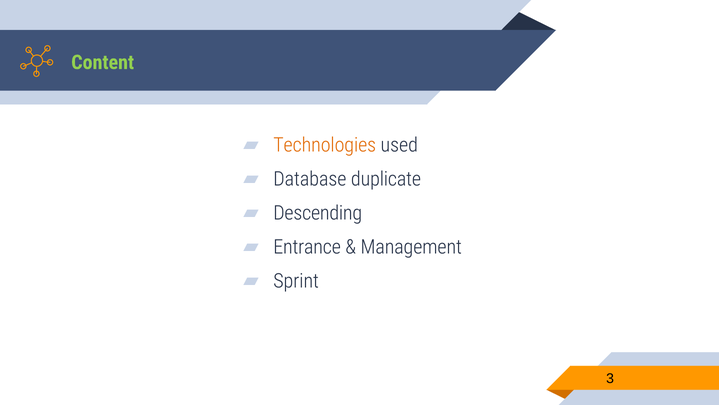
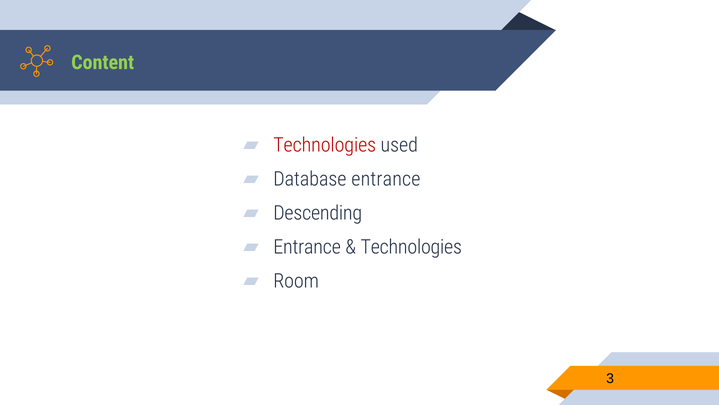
Technologies at (325, 145) colour: orange -> red
Database duplicate: duplicate -> entrance
Management at (411, 247): Management -> Technologies
Sprint: Sprint -> Room
